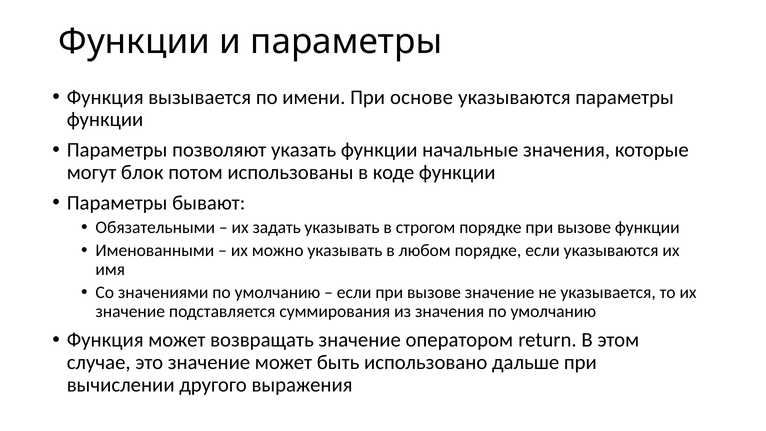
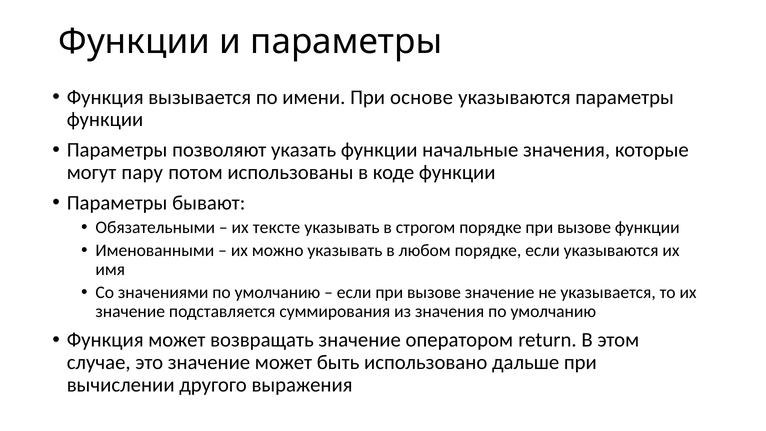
блок: блок -> пару
задать: задать -> тексте
